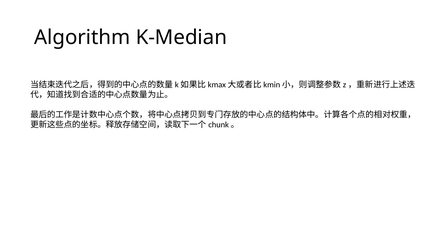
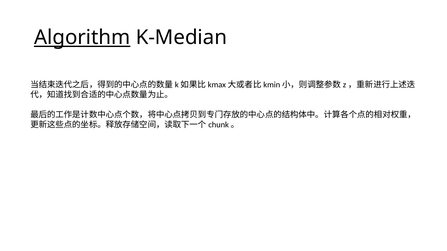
Algorithm underline: none -> present
